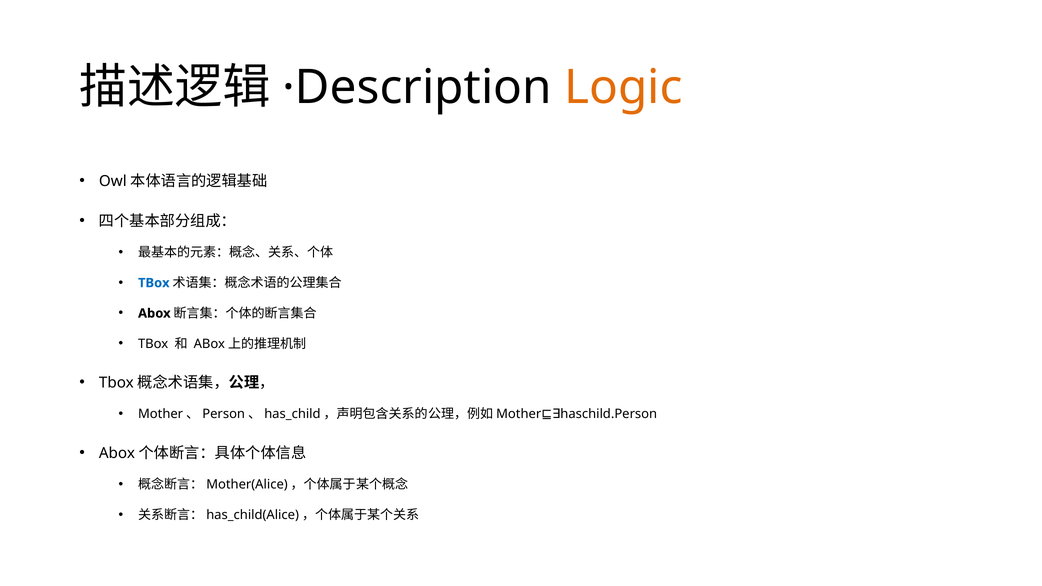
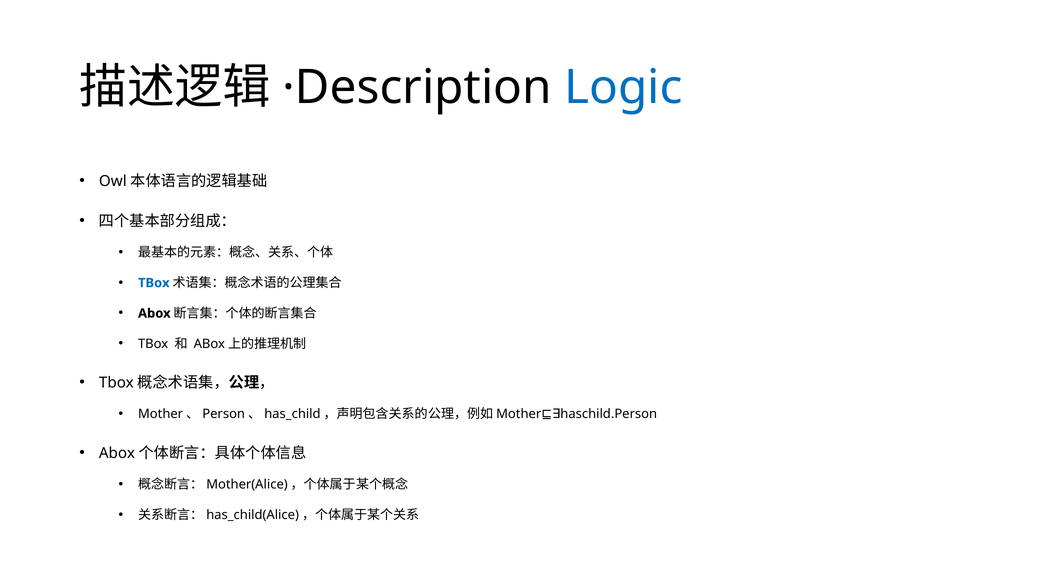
Logic colour: orange -> blue
